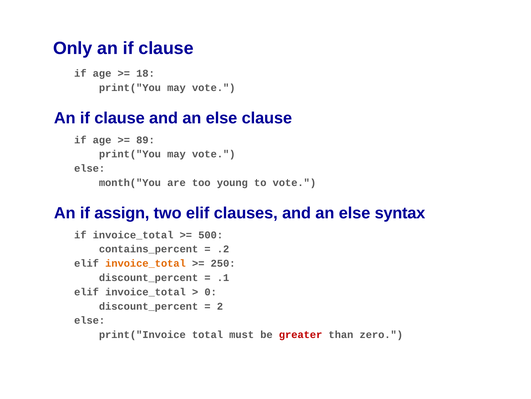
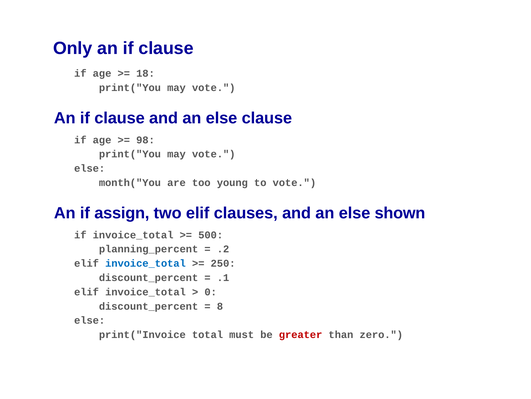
89: 89 -> 98
syntax: syntax -> shown
contains_percent: contains_percent -> planning_percent
invoice_total at (145, 263) colour: orange -> blue
2: 2 -> 8
